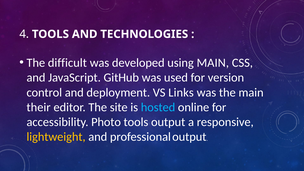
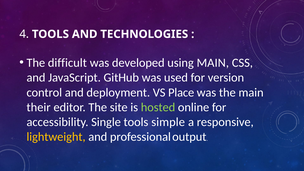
Links: Links -> Place
hosted colour: light blue -> light green
Photo: Photo -> Single
tools output: output -> simple
